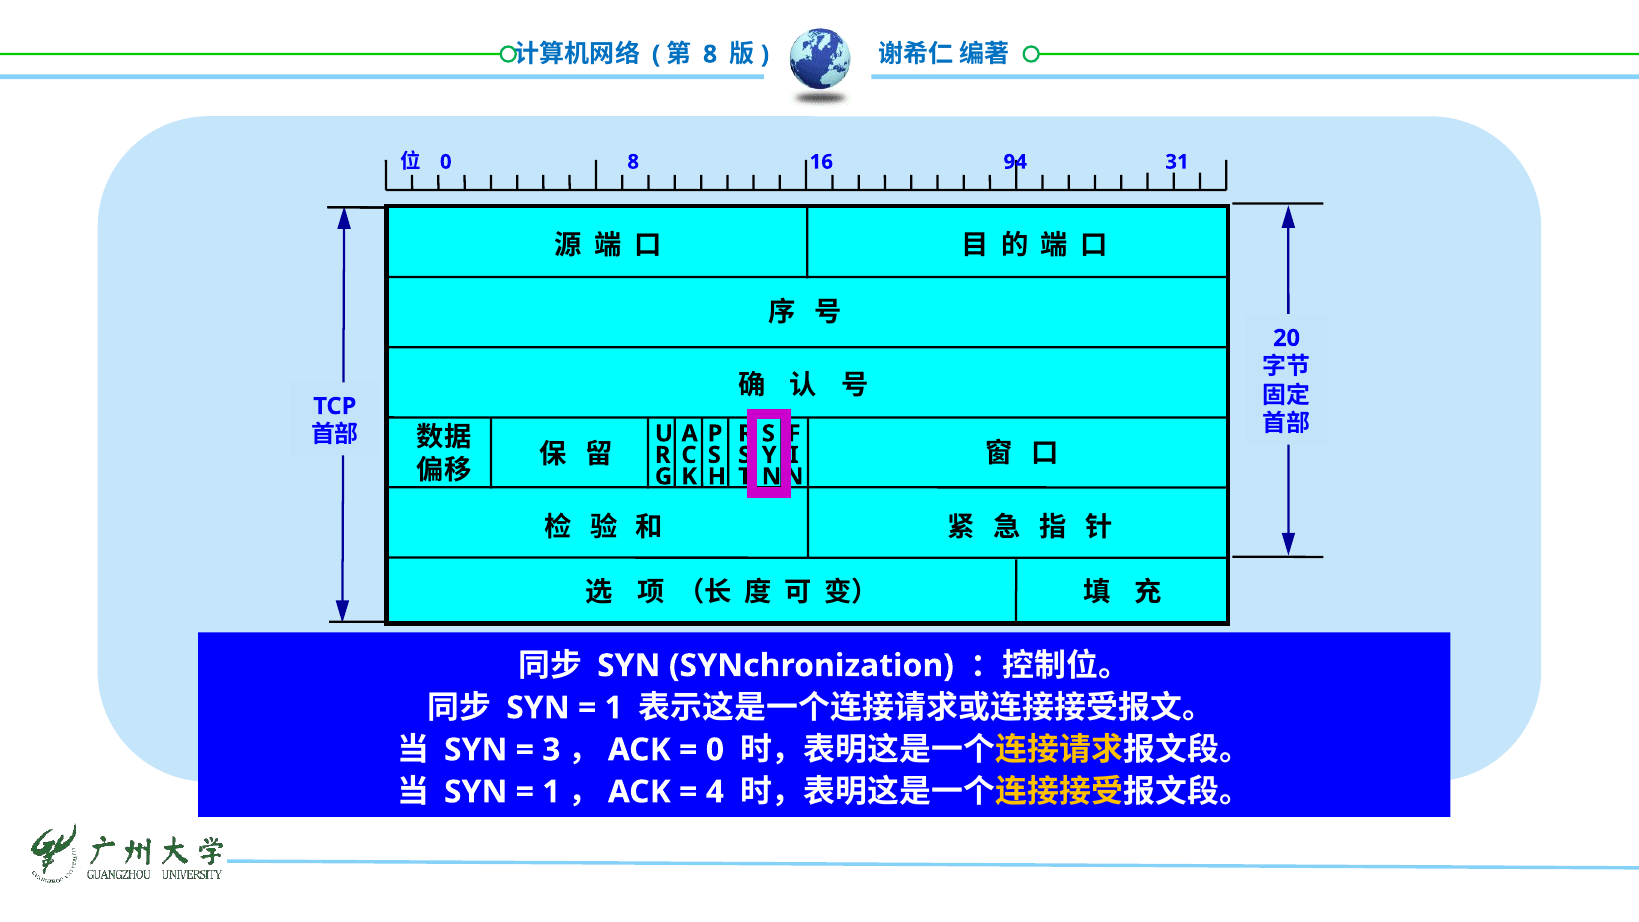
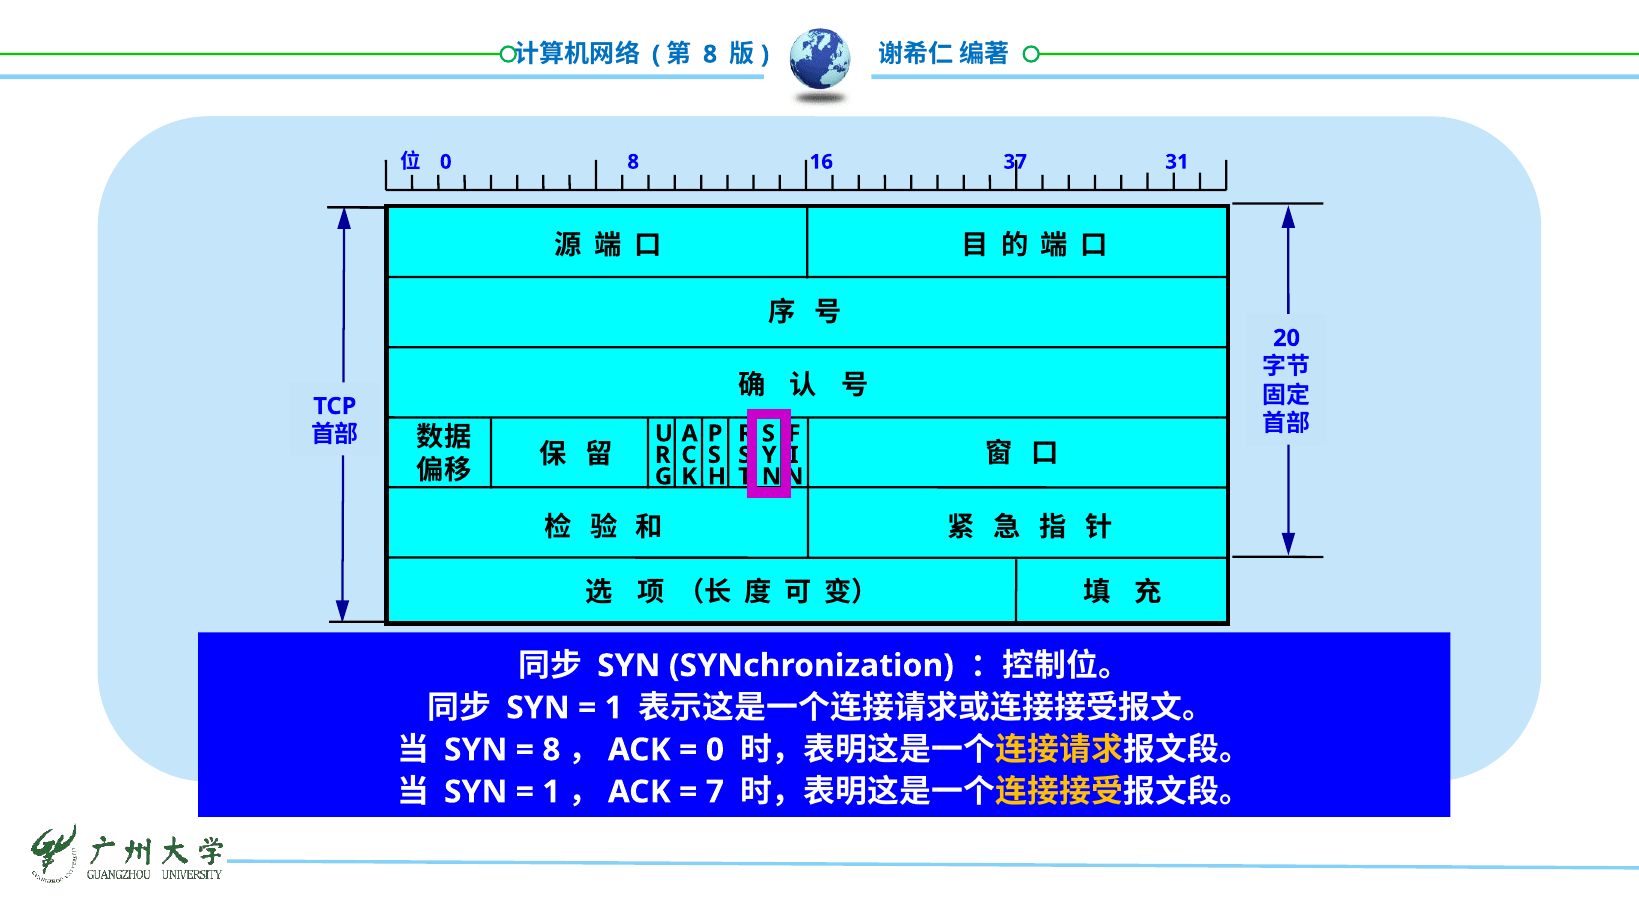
94: 94 -> 37
3 at (551, 750): 3 -> 8
4: 4 -> 7
